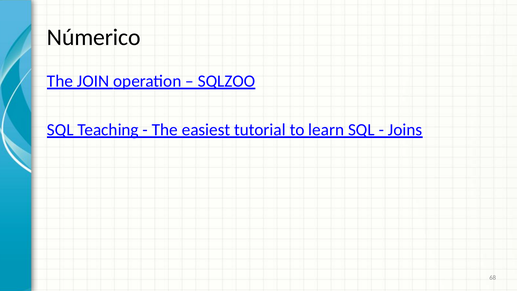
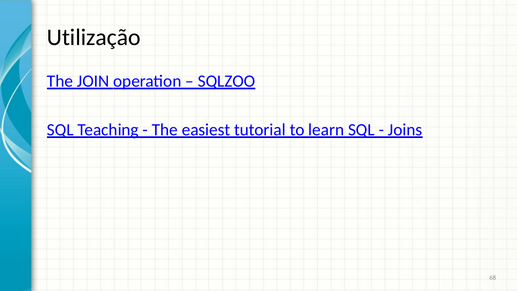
Númerico: Númerico -> Utilização
